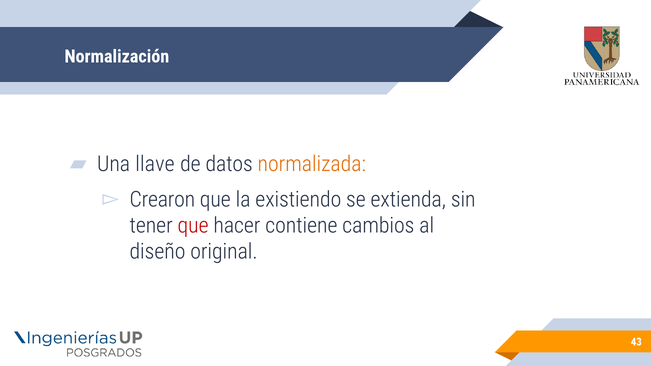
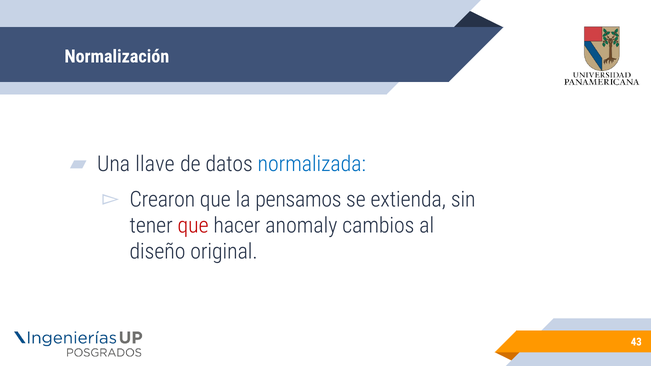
normalizada colour: orange -> blue
existiendo: existiendo -> pensamos
contiene: contiene -> anomaly
